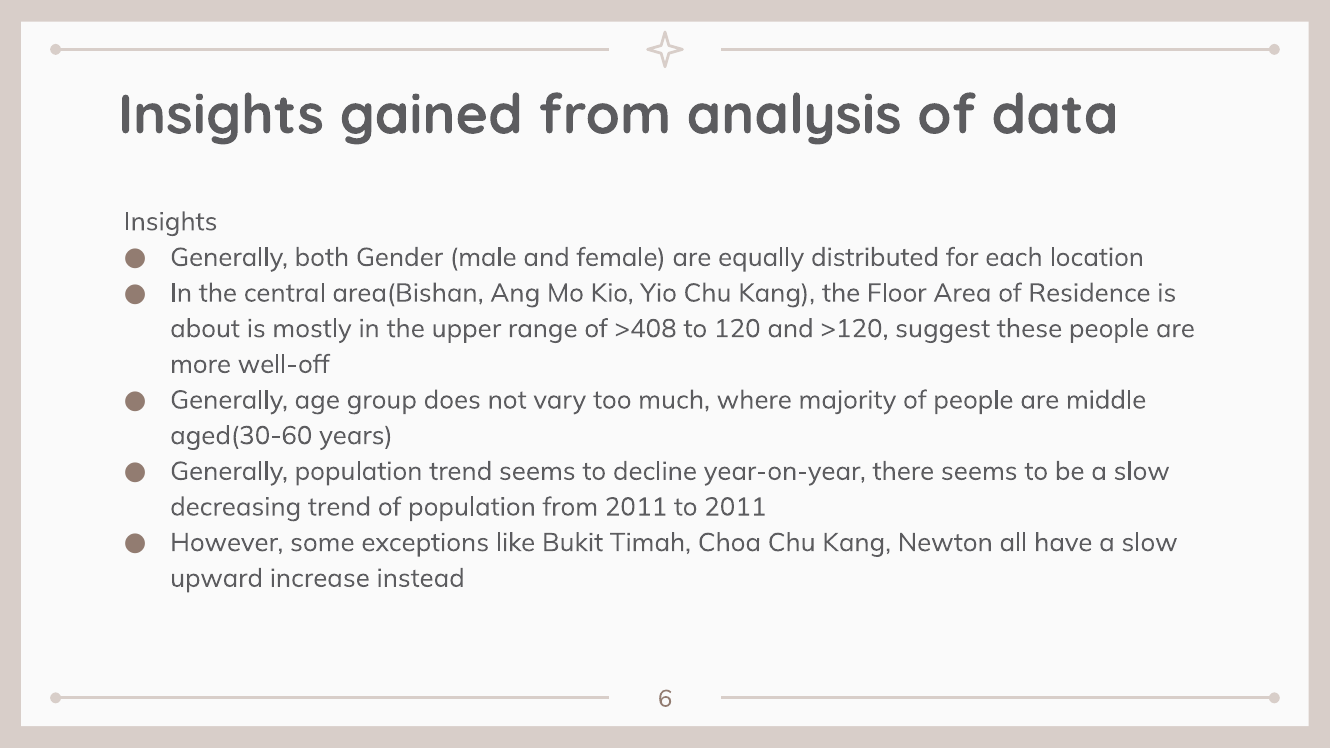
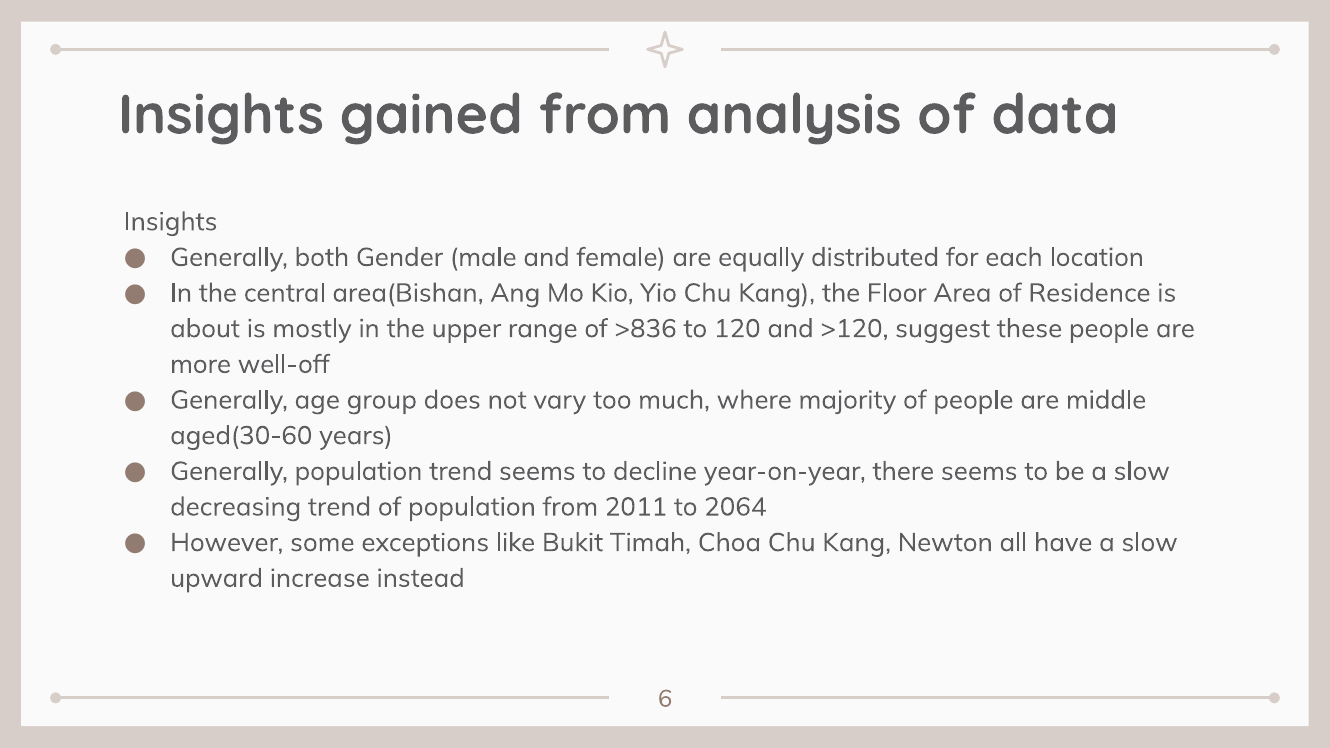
>408: >408 -> >836
to 2011: 2011 -> 2064
